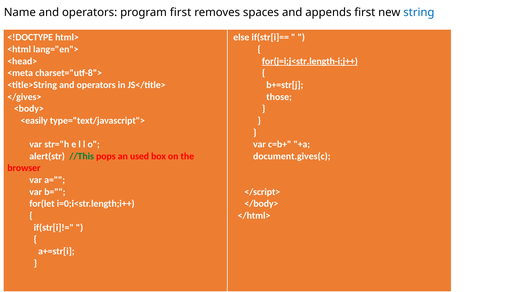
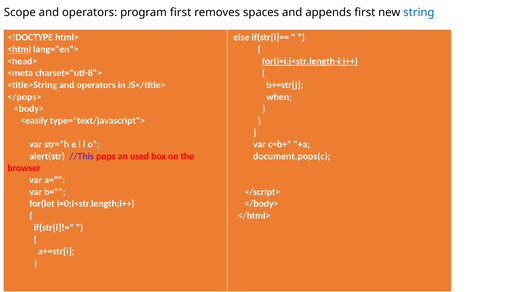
Name: Name -> Scope
<html underline: none -> present
</gives>: </gives> -> </pops>
those: those -> when
//This colour: green -> purple
document.gives(c: document.gives(c -> document.pops(c
